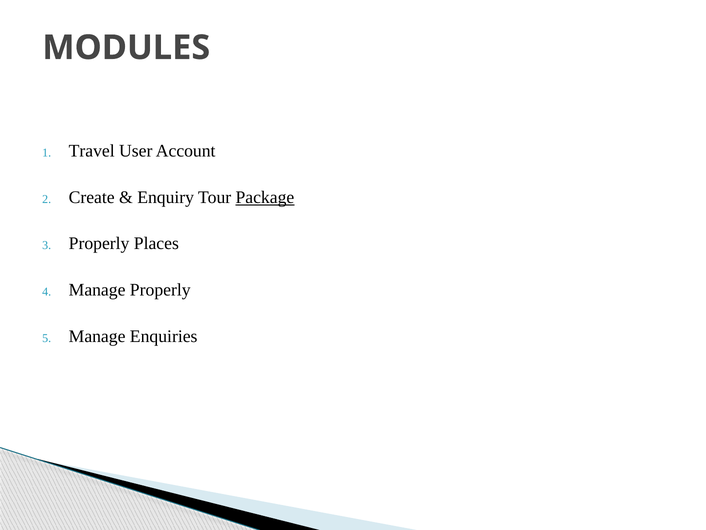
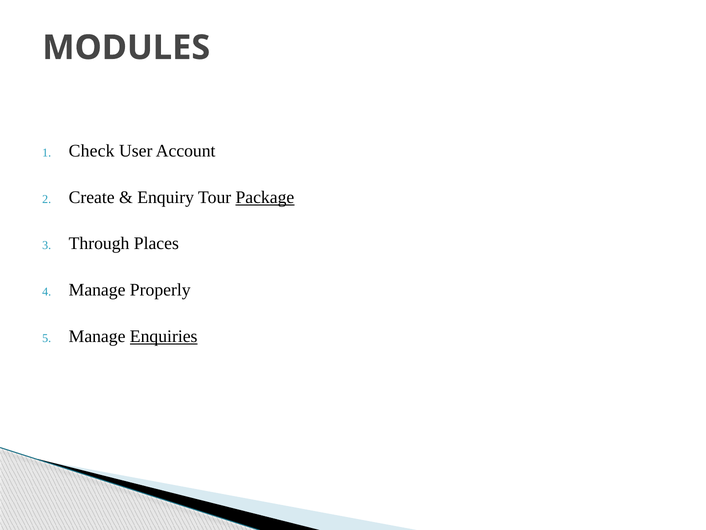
Travel: Travel -> Check
Properly at (99, 243): Properly -> Through
Enquiries underline: none -> present
